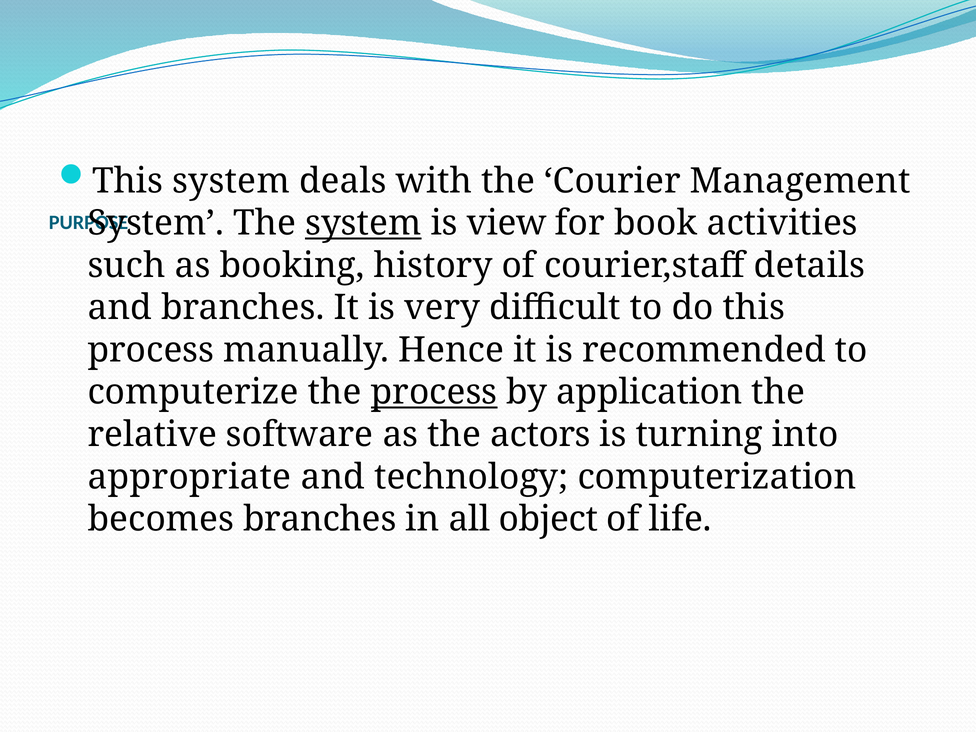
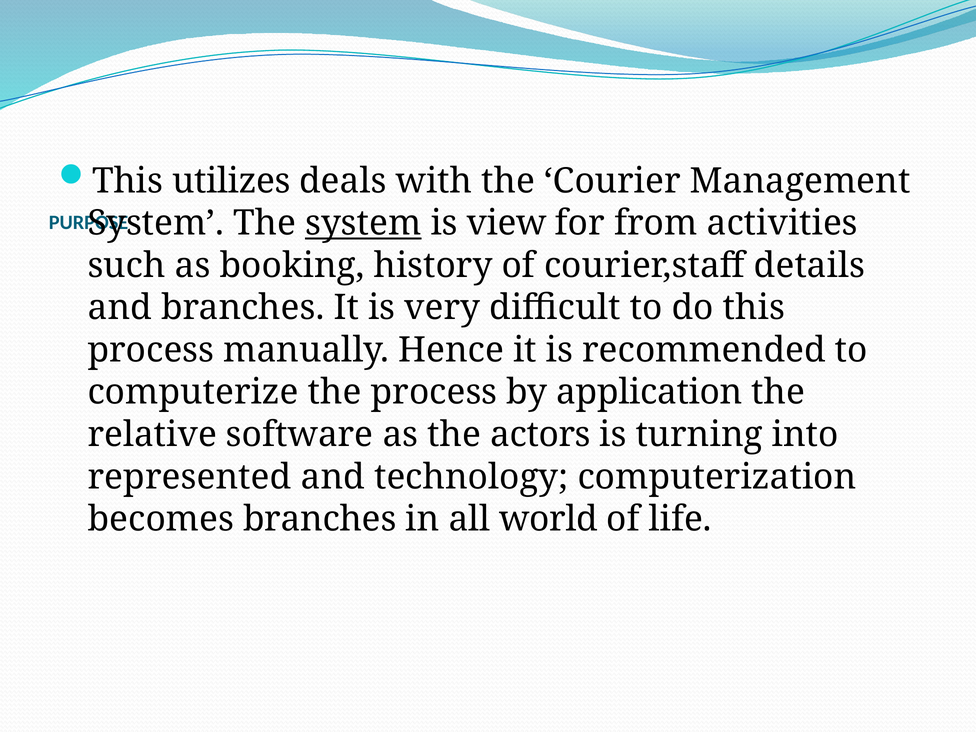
This system: system -> utilizes
book: book -> from
process at (434, 392) underline: present -> none
appropriate: appropriate -> represented
object: object -> world
